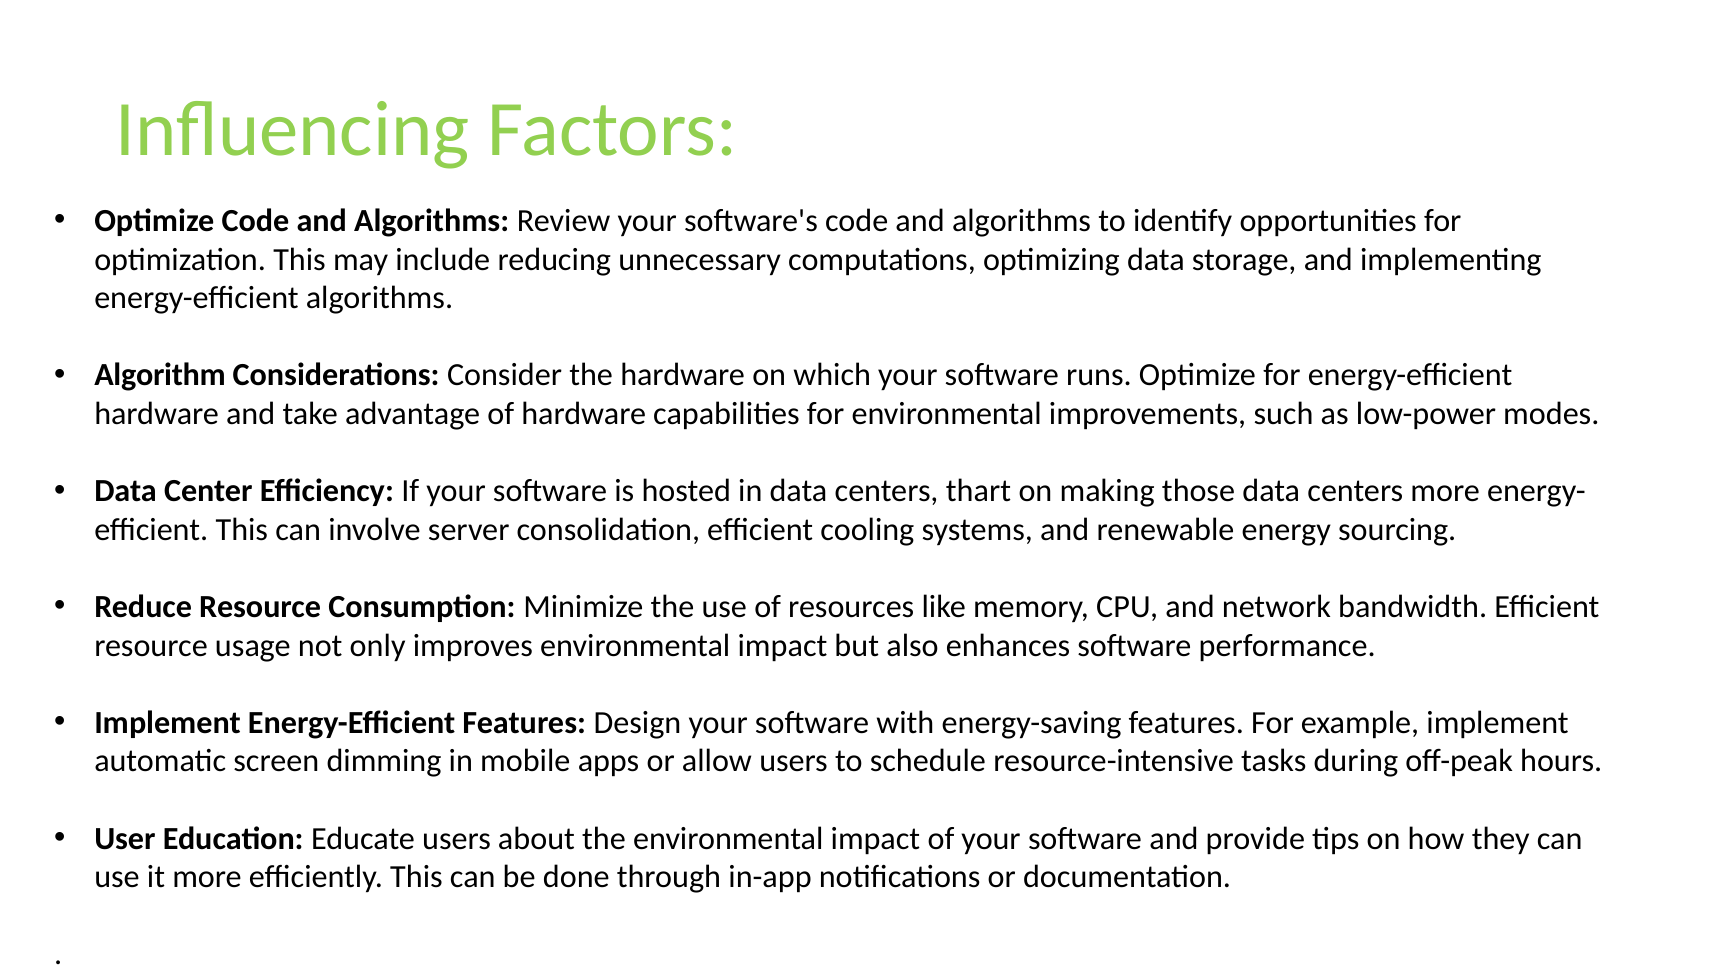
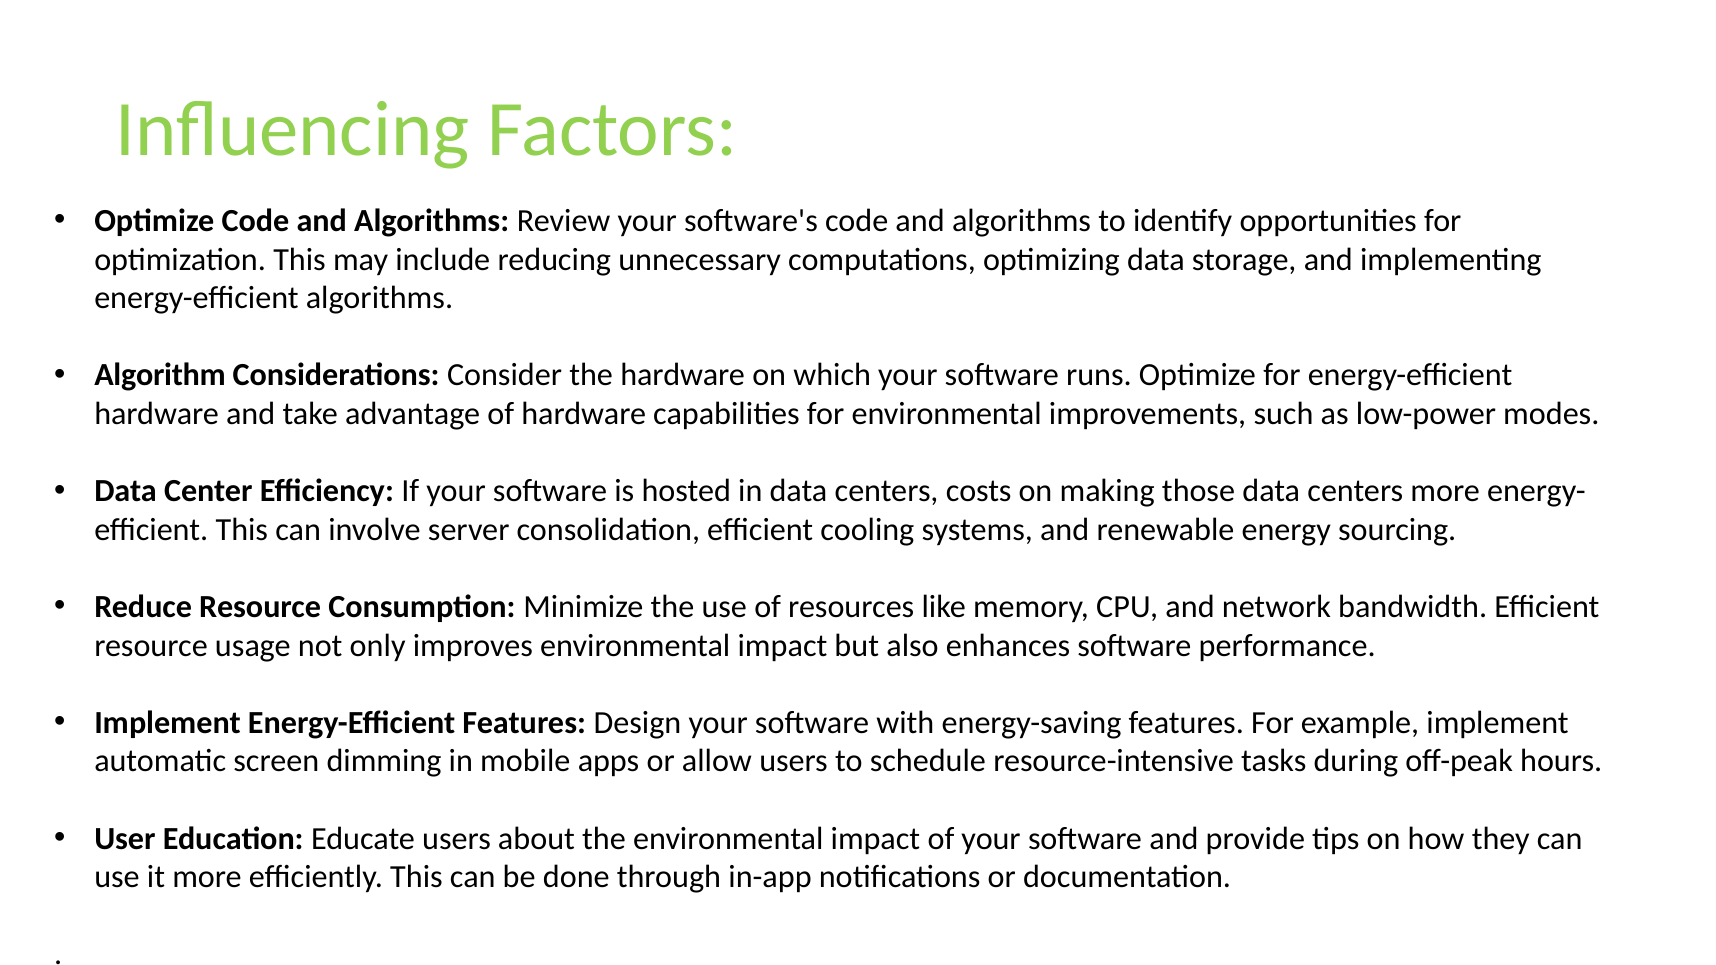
thart: thart -> costs
